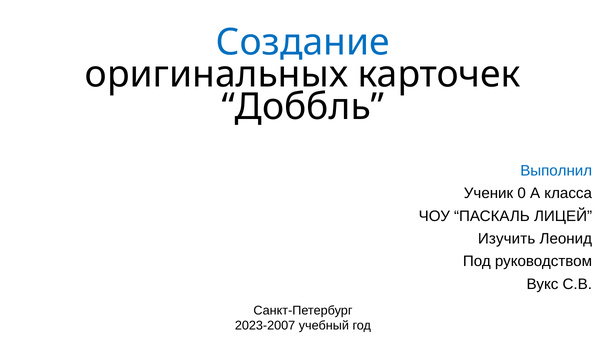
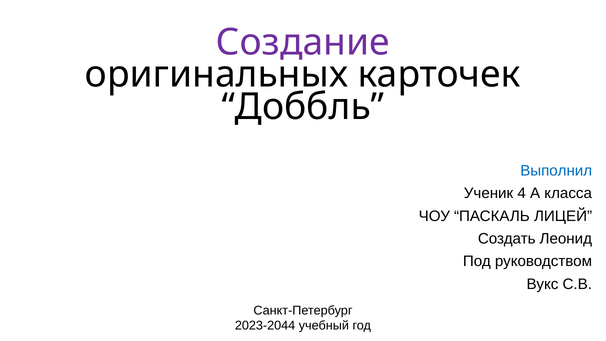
Создание colour: blue -> purple
0: 0 -> 4
Изучить: Изучить -> Создать
2023-2007: 2023-2007 -> 2023-2044
